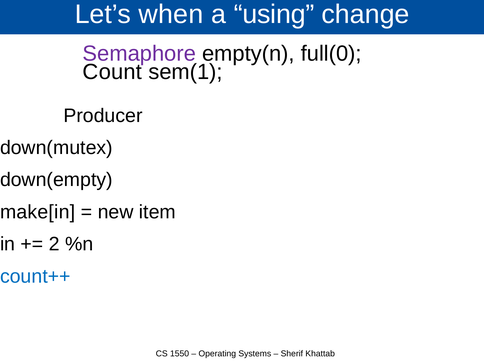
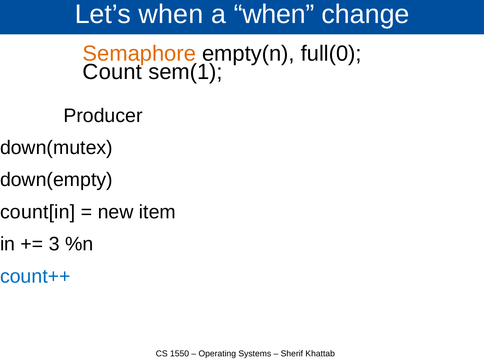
a using: using -> when
Semaphore colour: purple -> orange
make[in: make[in -> count[in
2: 2 -> 3
